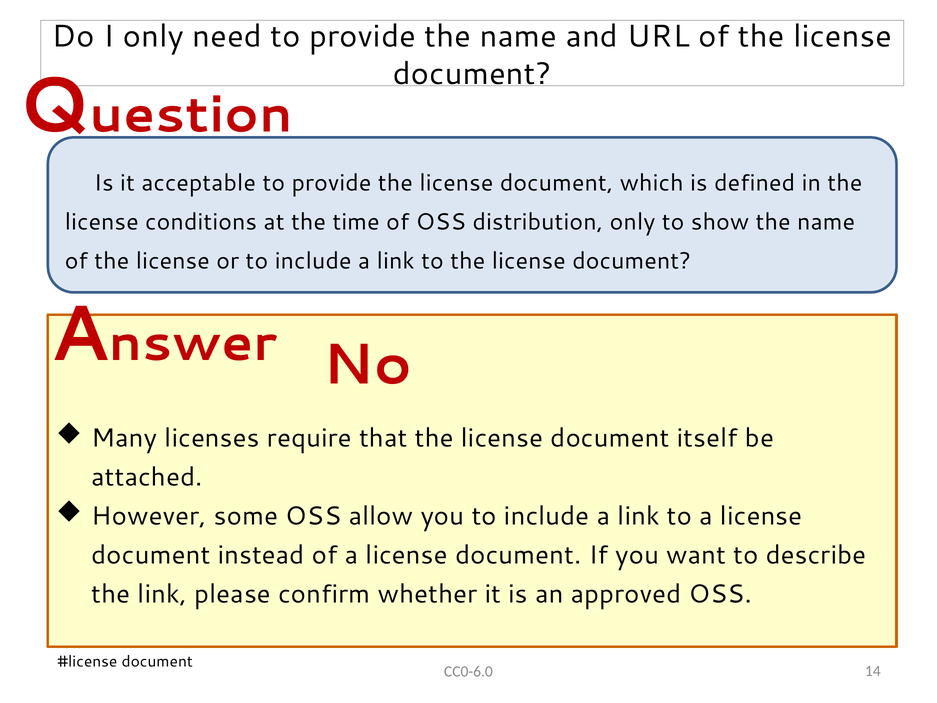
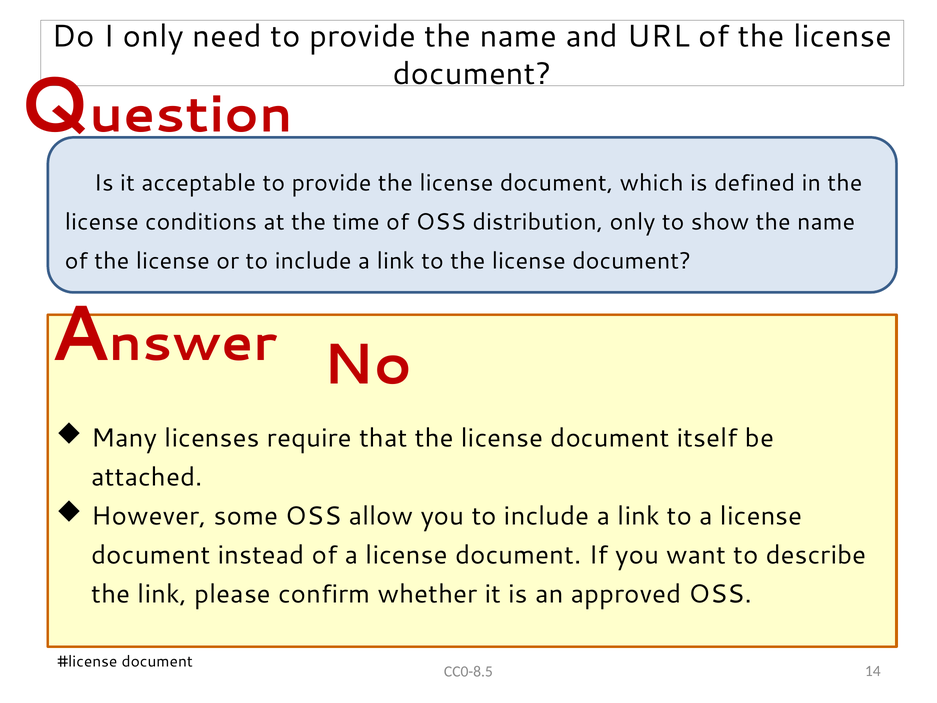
CC0-6.0: CC0-6.0 -> CC0-8.5
